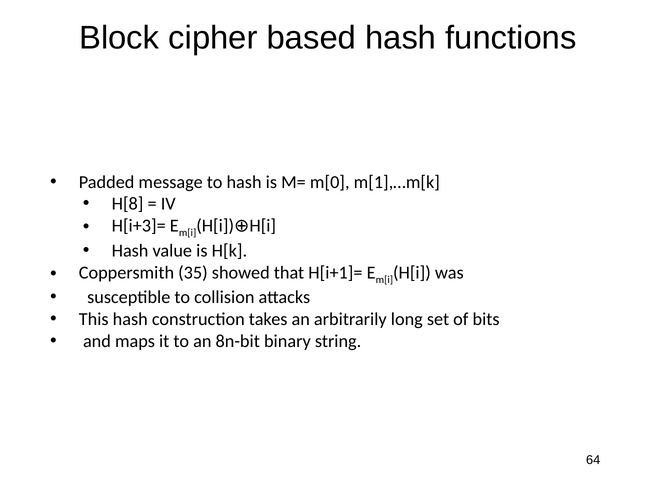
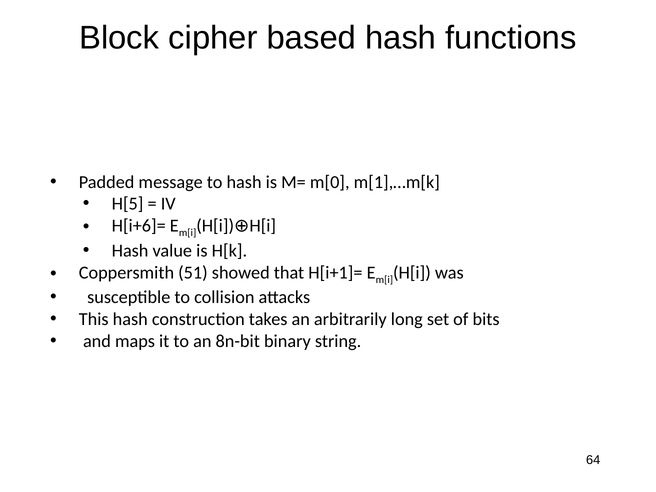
H[8: H[8 -> H[5
H[i+3]=: H[i+3]= -> H[i+6]=
35: 35 -> 51
